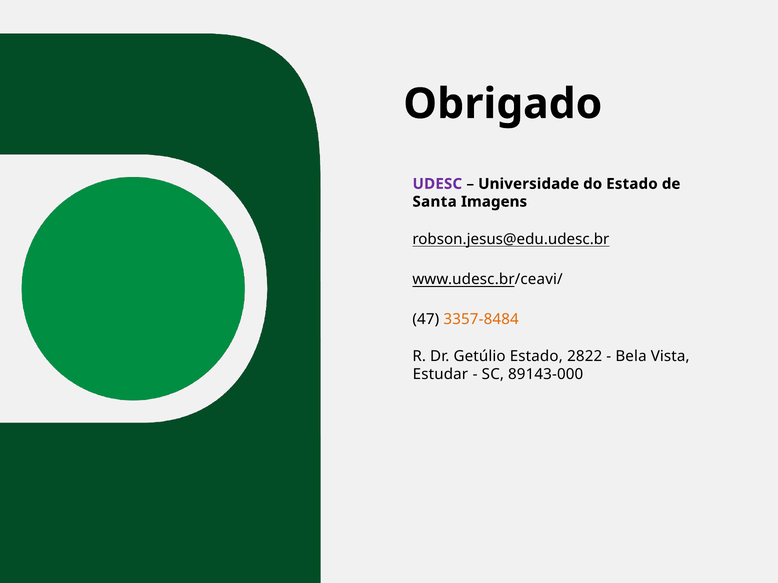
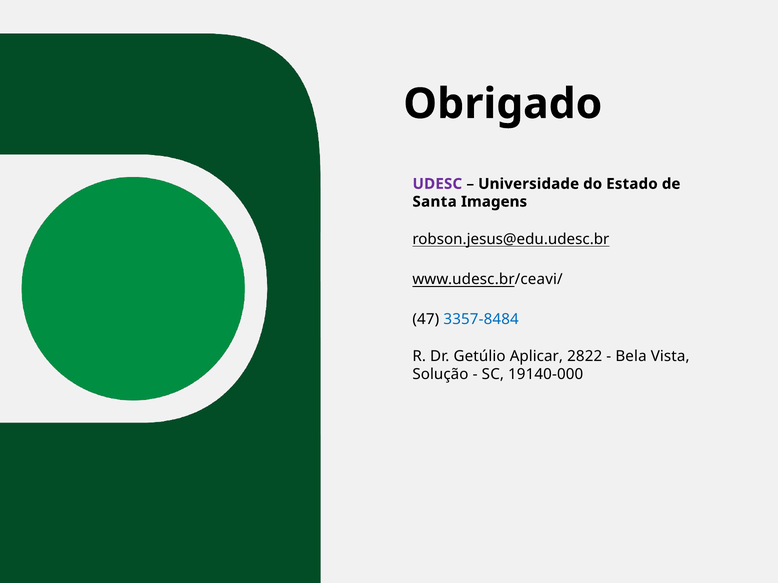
3357-8484 colour: orange -> blue
Getúlio Estado: Estado -> Aplicar
Estudar: Estudar -> Solução
89143-000: 89143-000 -> 19140-000
